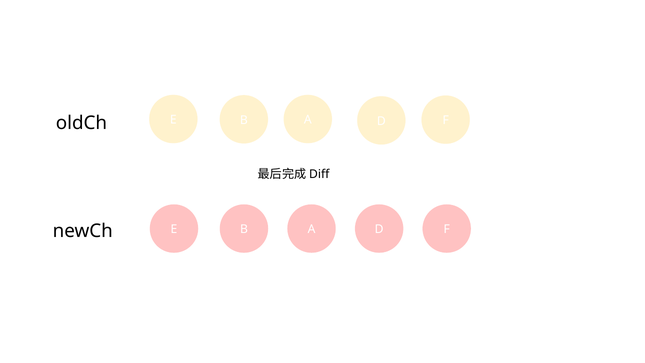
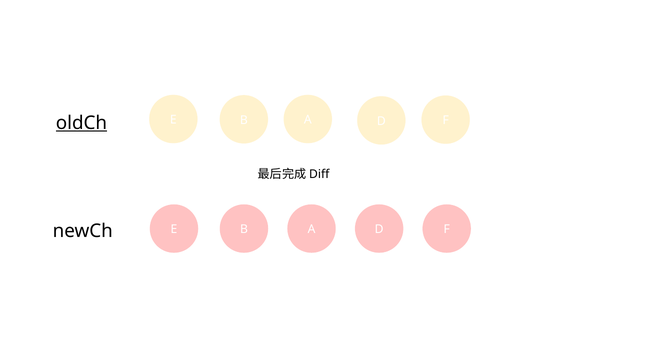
oldCh underline: none -> present
